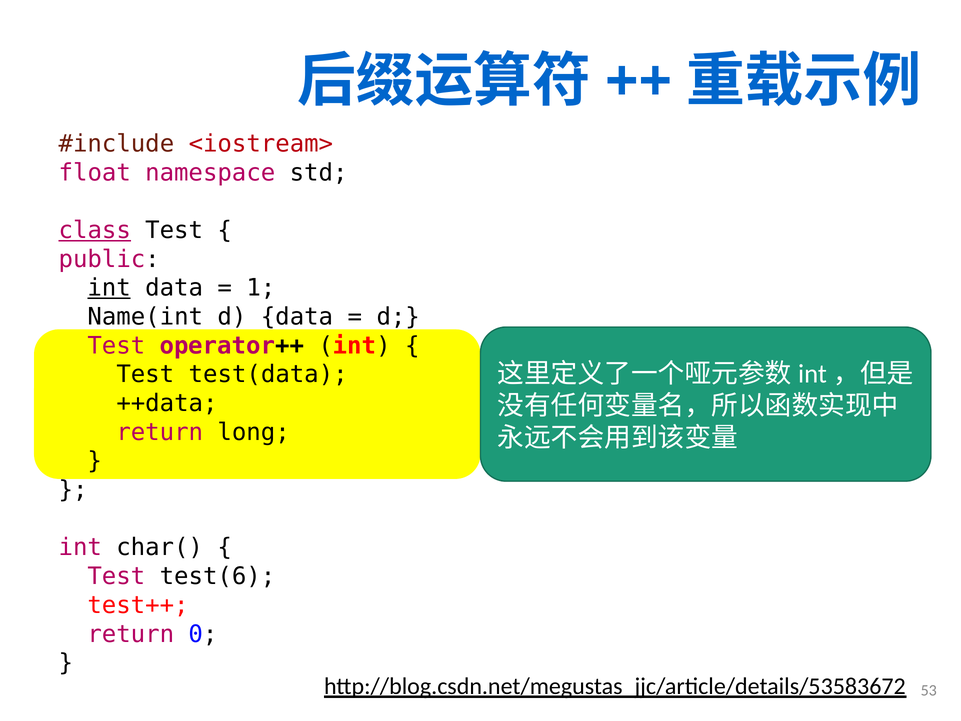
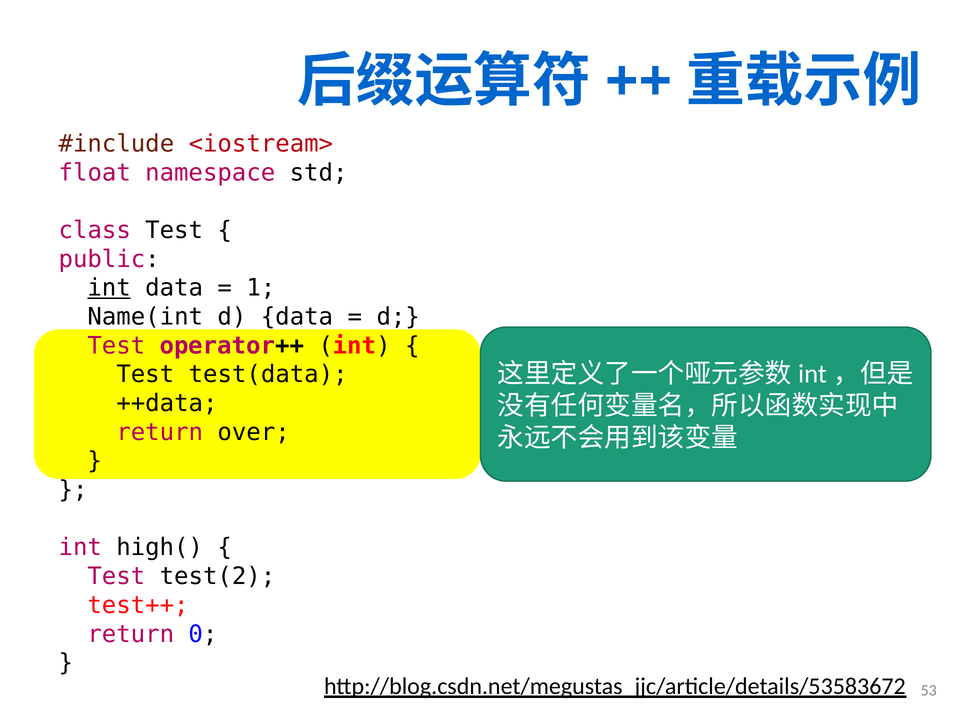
class underline: present -> none
long: long -> over
char(: char( -> high(
test(6: test(6 -> test(2
